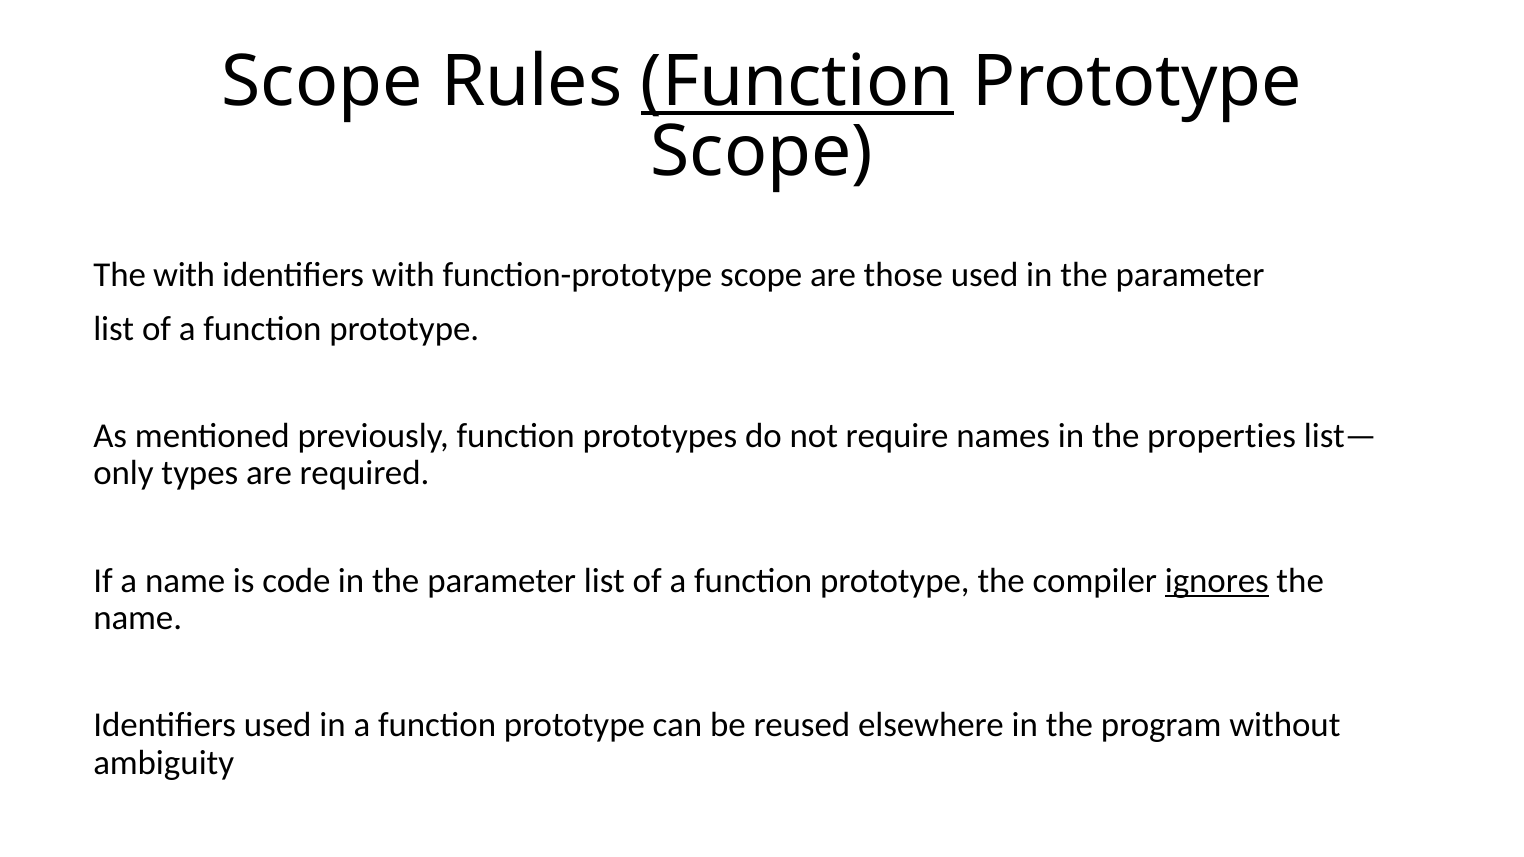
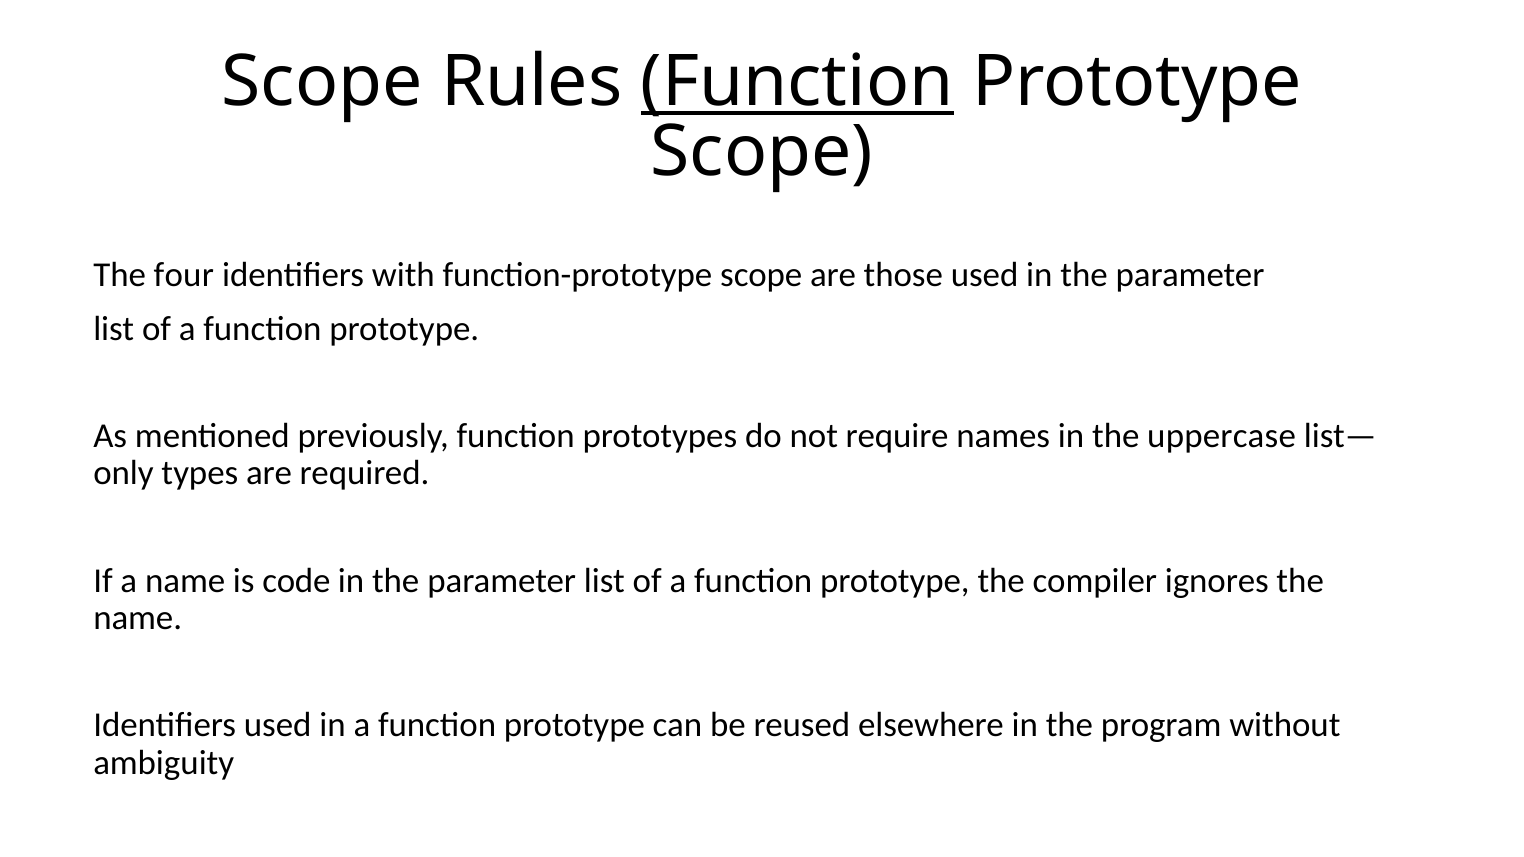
The with: with -> four
properties: properties -> uppercase
ignores underline: present -> none
